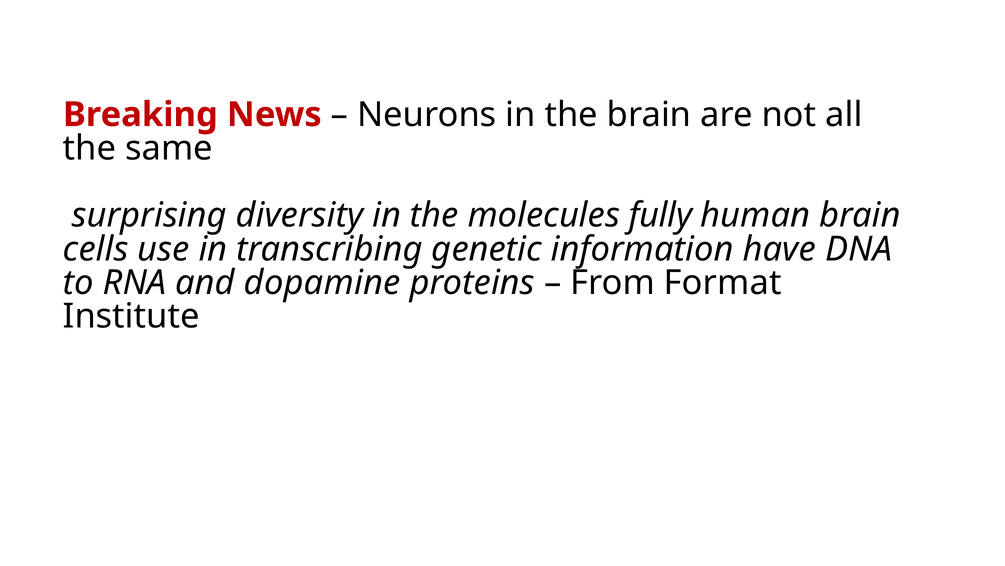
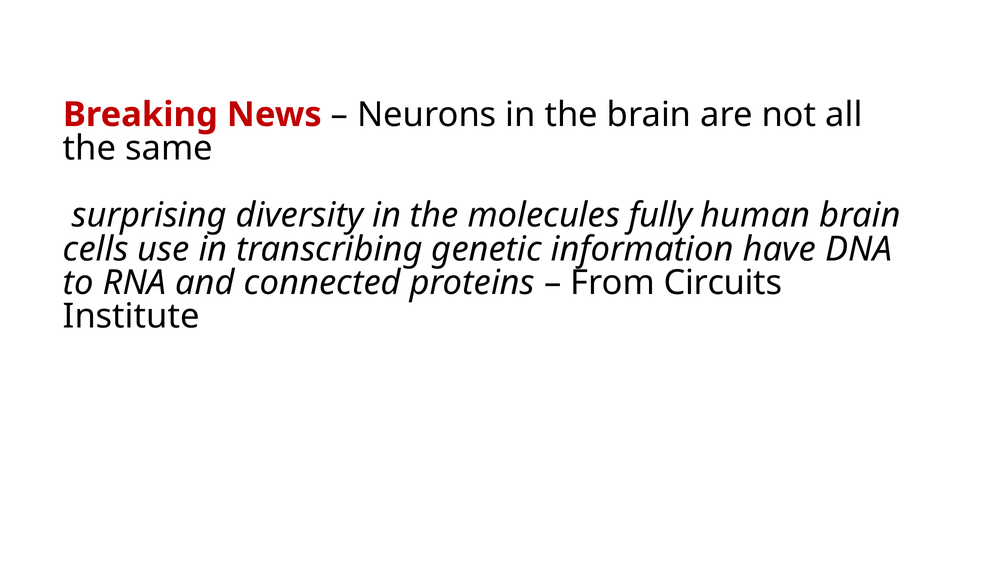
dopamine: dopamine -> connected
Format: Format -> Circuits
